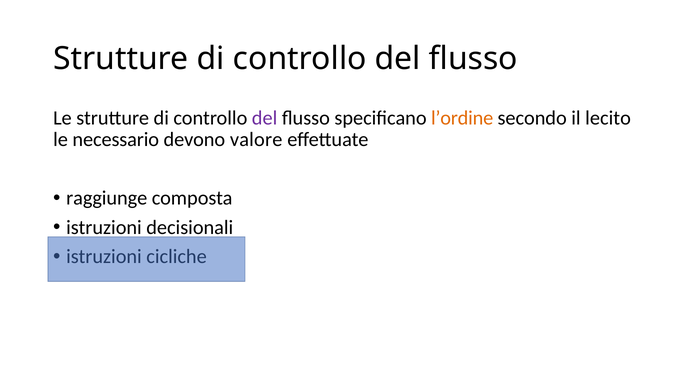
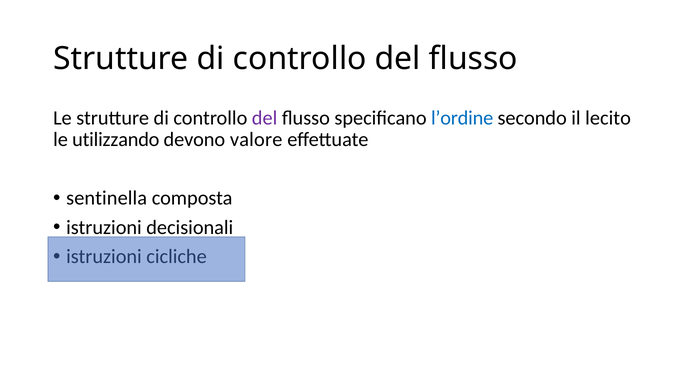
l’ordine colour: orange -> blue
necessario: necessario -> utilizzando
raggiunge: raggiunge -> sentinella
